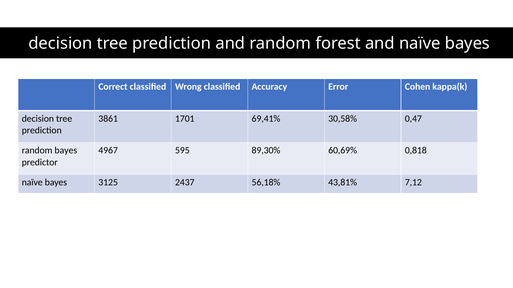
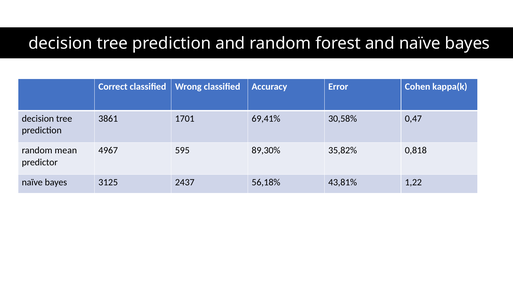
random bayes: bayes -> mean
60,69%: 60,69% -> 35,82%
7,12: 7,12 -> 1,22
